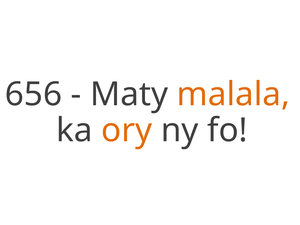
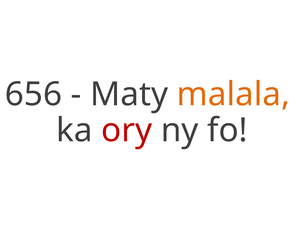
ory colour: orange -> red
